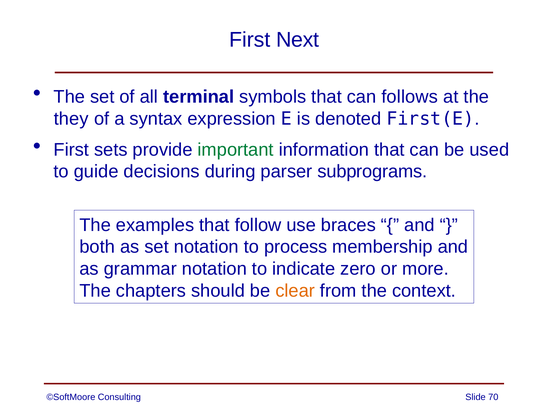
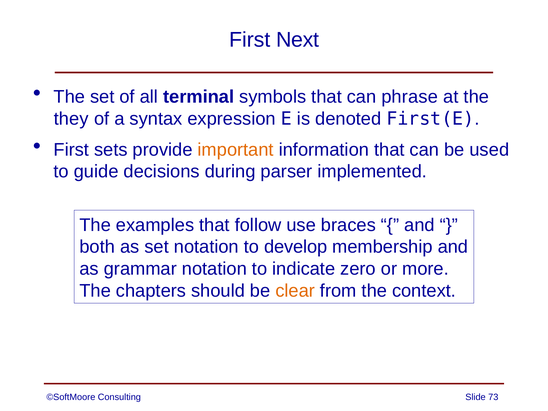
follows: follows -> phrase
important colour: green -> orange
subprograms: subprograms -> implemented
process: process -> develop
70: 70 -> 73
